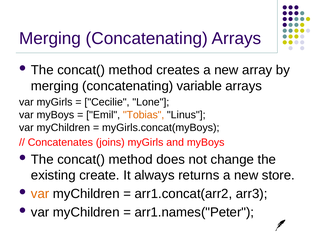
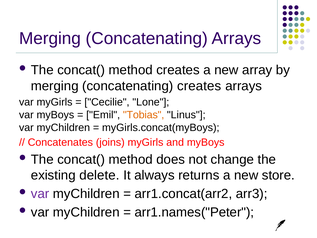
concatenating variable: variable -> creates
create: create -> delete
var at (40, 194) colour: orange -> purple
